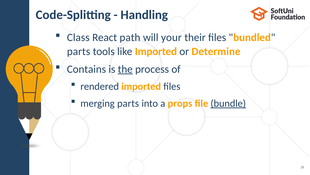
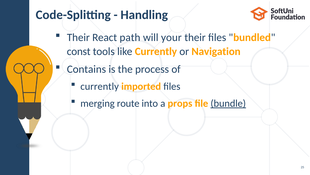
Class at (78, 37): Class -> Their
parts at (79, 51): parts -> const
like Imported: Imported -> Currently
Determine: Determine -> Navigation
the underline: present -> none
rendered at (100, 86): rendered -> currently
merging parts: parts -> route
